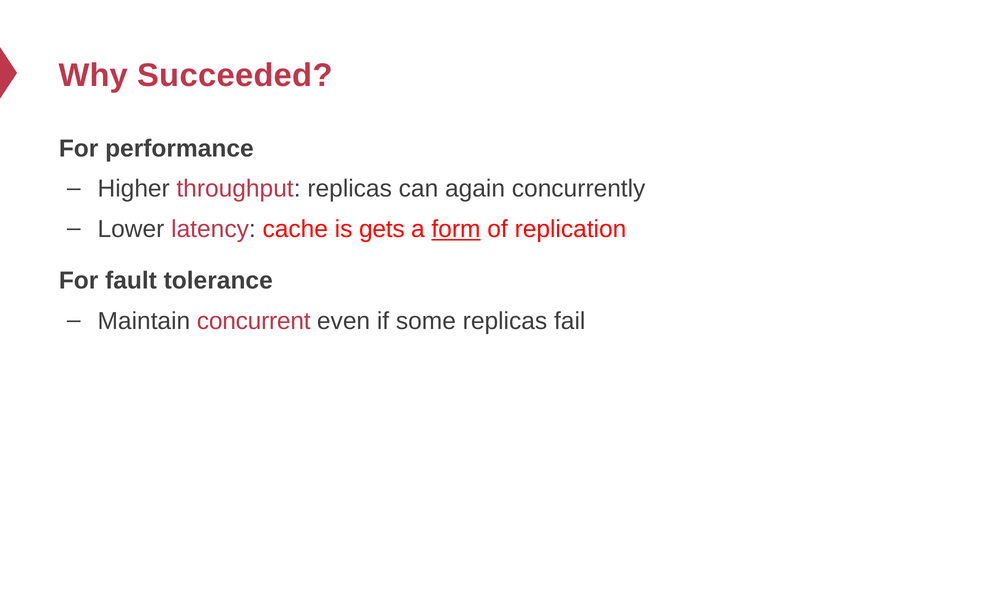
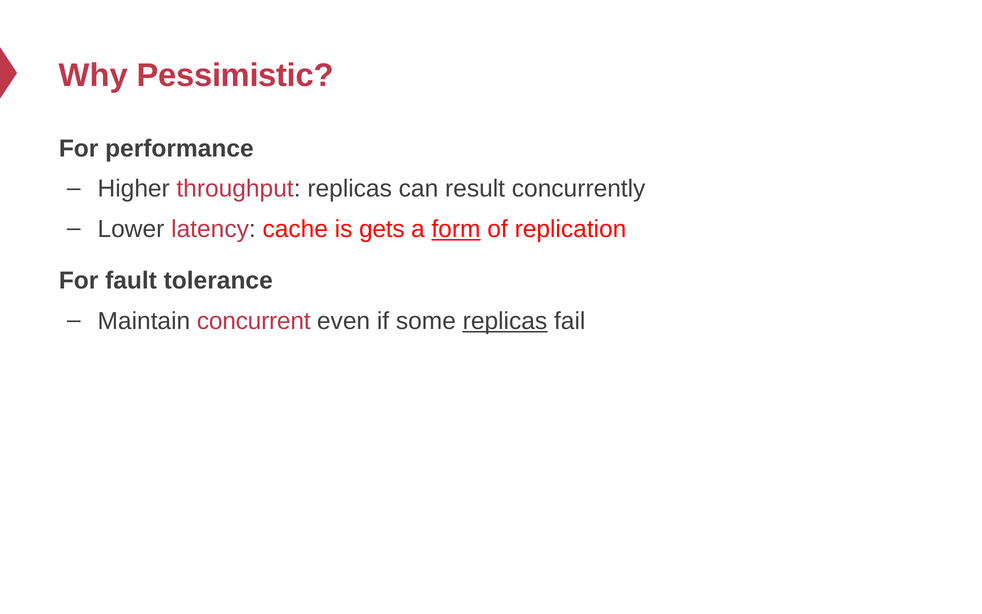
Succeeded: Succeeded -> Pessimistic
again: again -> result
replicas at (505, 321) underline: none -> present
